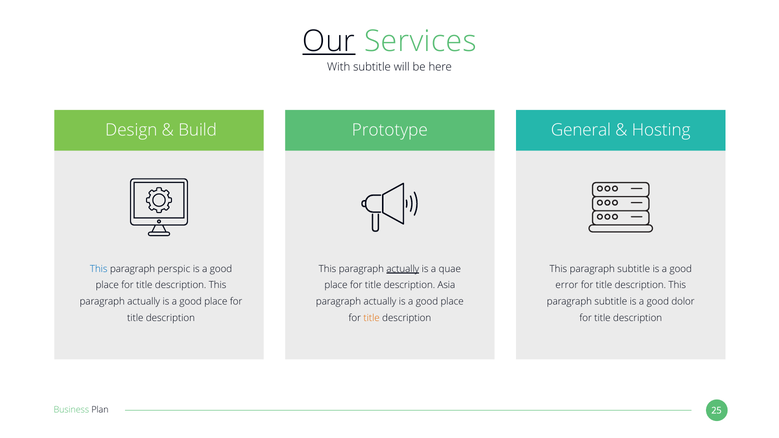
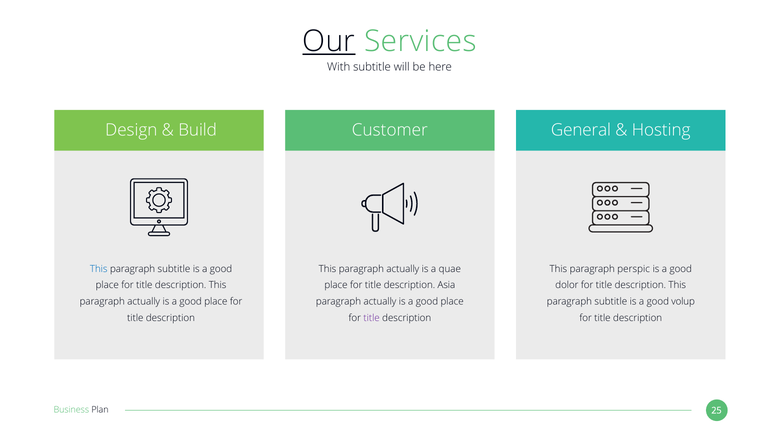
Prototype: Prototype -> Customer
perspic at (174, 269): perspic -> subtitle
actually at (403, 269) underline: present -> none
subtitle at (634, 269): subtitle -> perspic
error: error -> dolor
dolor: dolor -> volup
title at (372, 318) colour: orange -> purple
